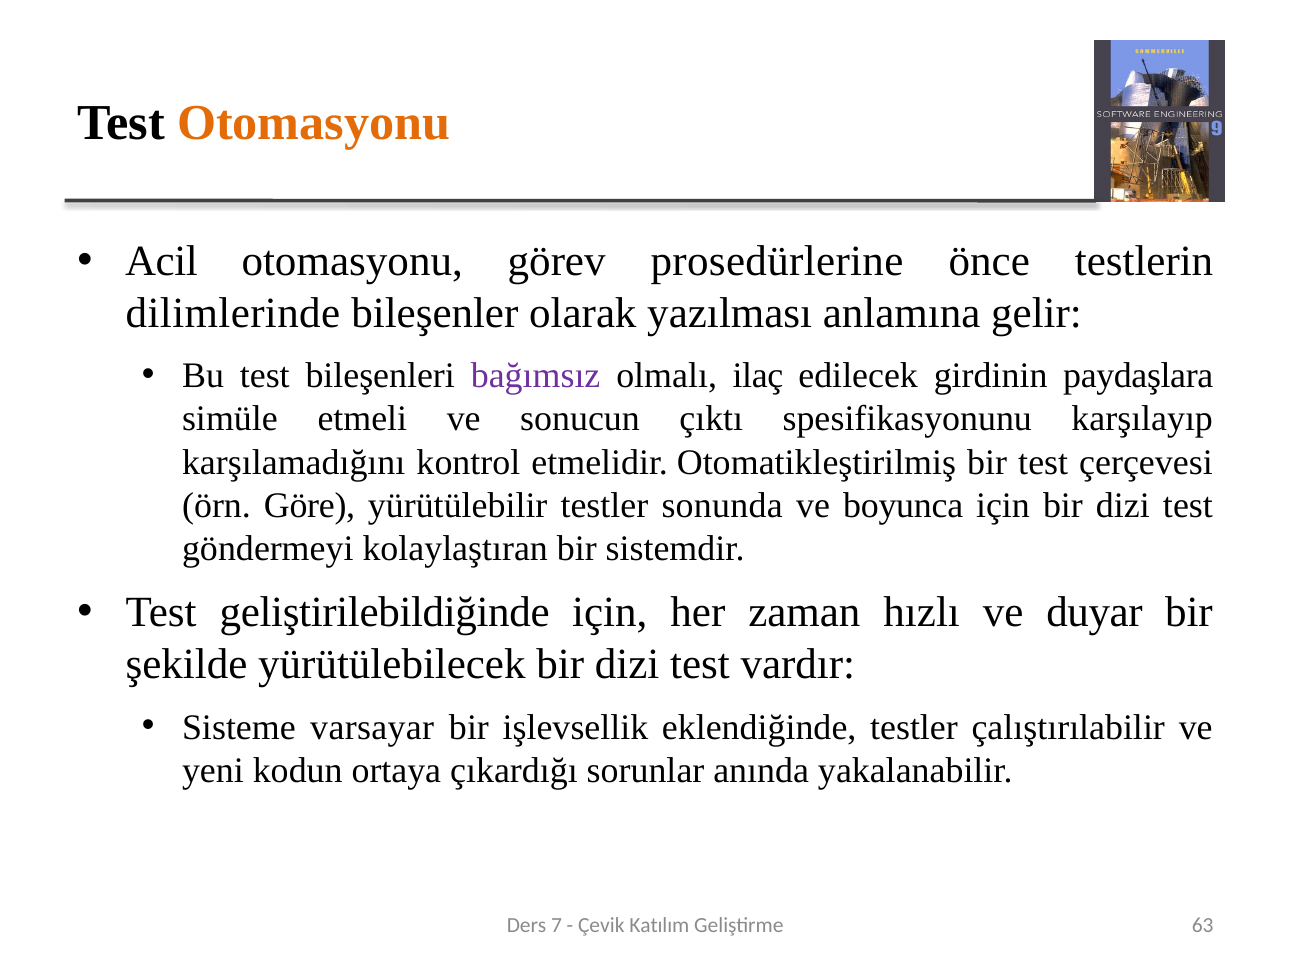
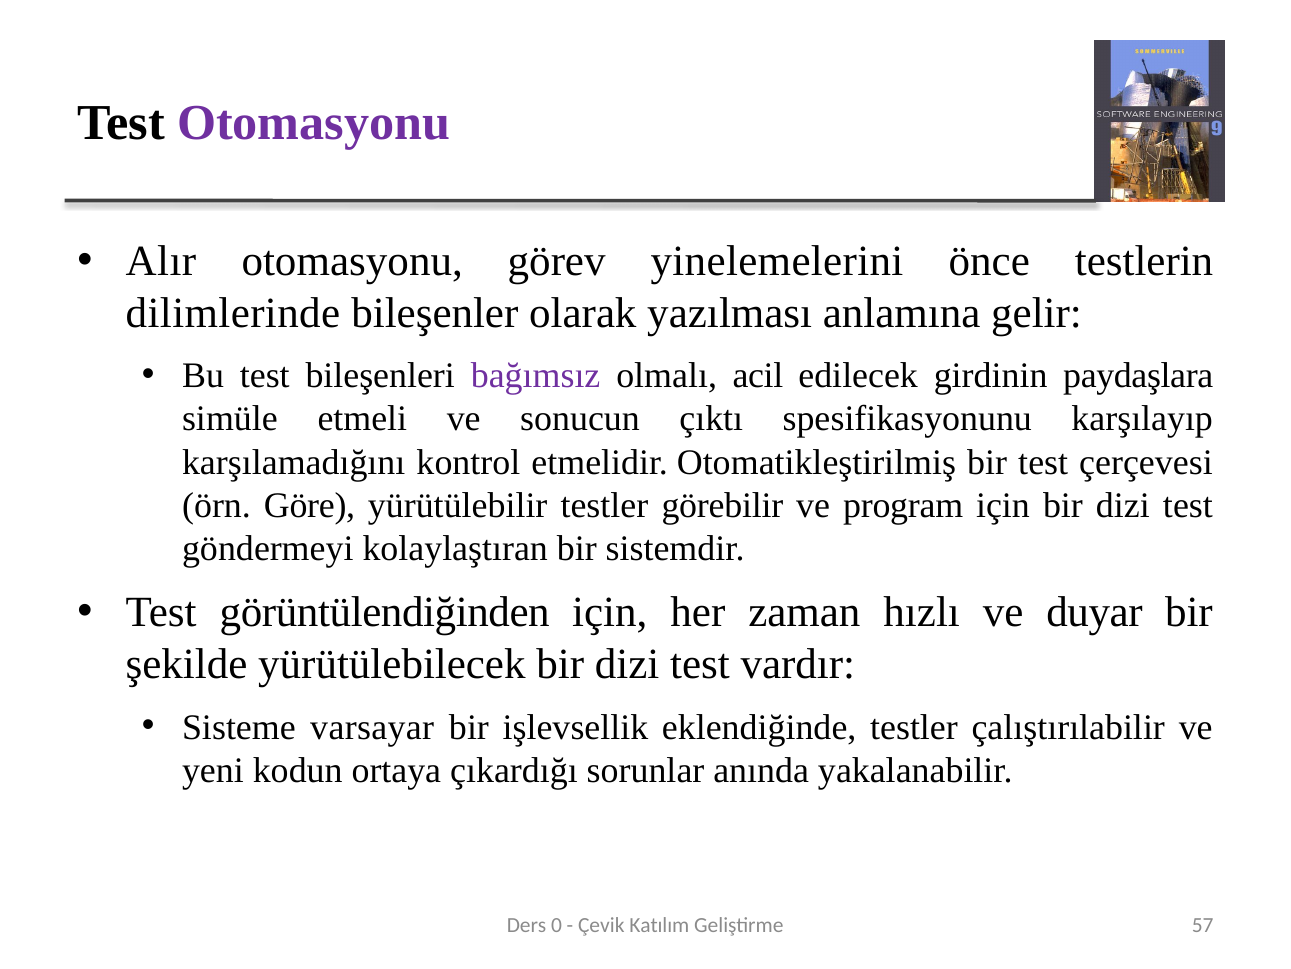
Otomasyonu at (314, 123) colour: orange -> purple
Acil: Acil -> Alır
prosedürlerine: prosedürlerine -> yinelemelerini
ilaç: ilaç -> acil
sonunda: sonunda -> görebilir
boyunca: boyunca -> program
geliştirilebildiğinde: geliştirilebildiğinde -> görüntülendiğinden
7: 7 -> 0
63: 63 -> 57
